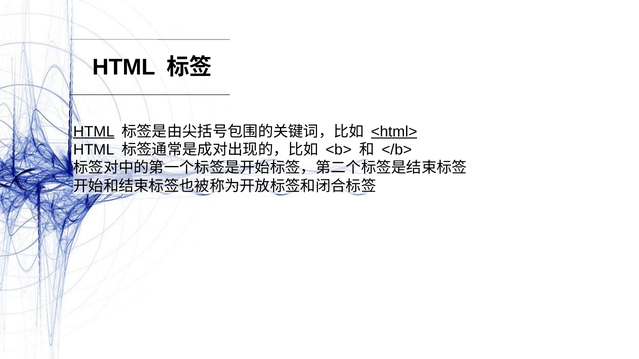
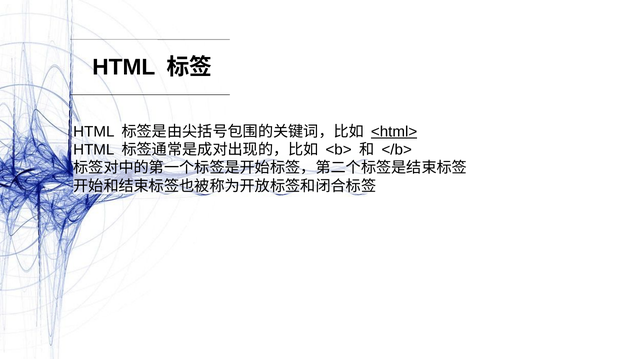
HTML at (94, 132) underline: present -> none
